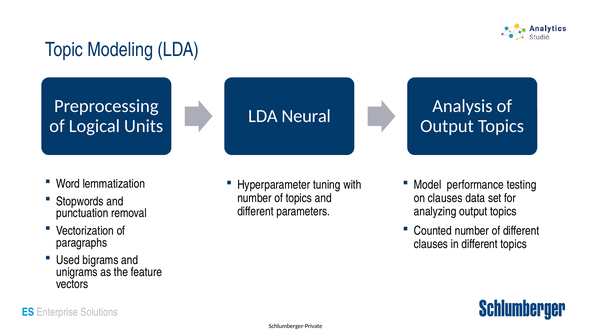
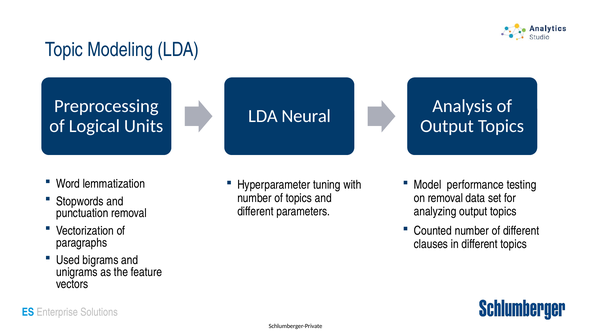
on clauses: clauses -> removal
